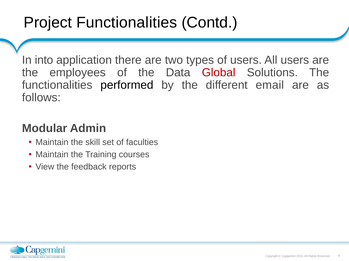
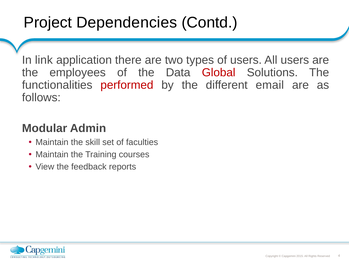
Project Functionalities: Functionalities -> Dependencies
into: into -> link
performed colour: black -> red
